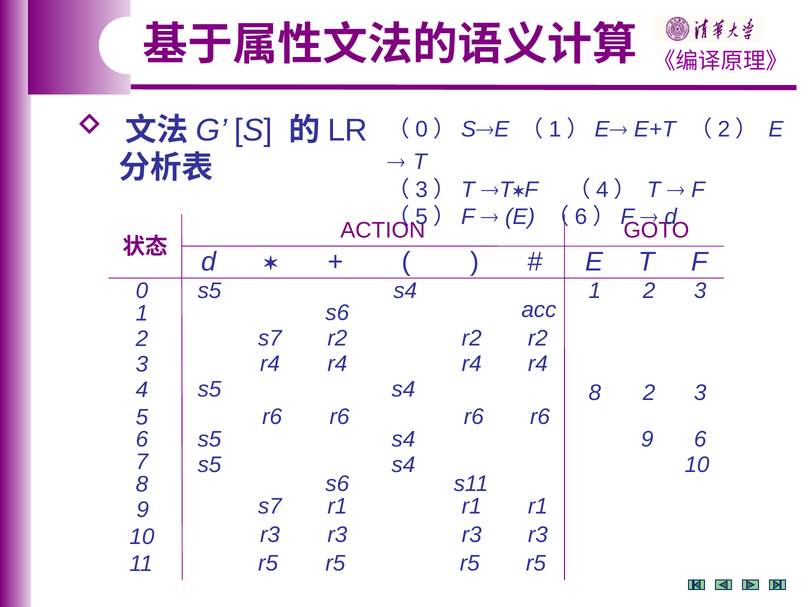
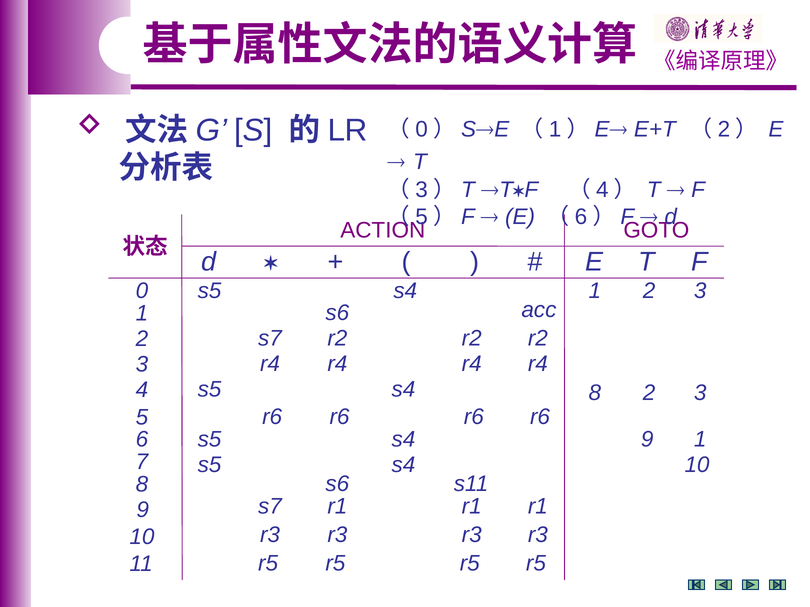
9 6: 6 -> 1
